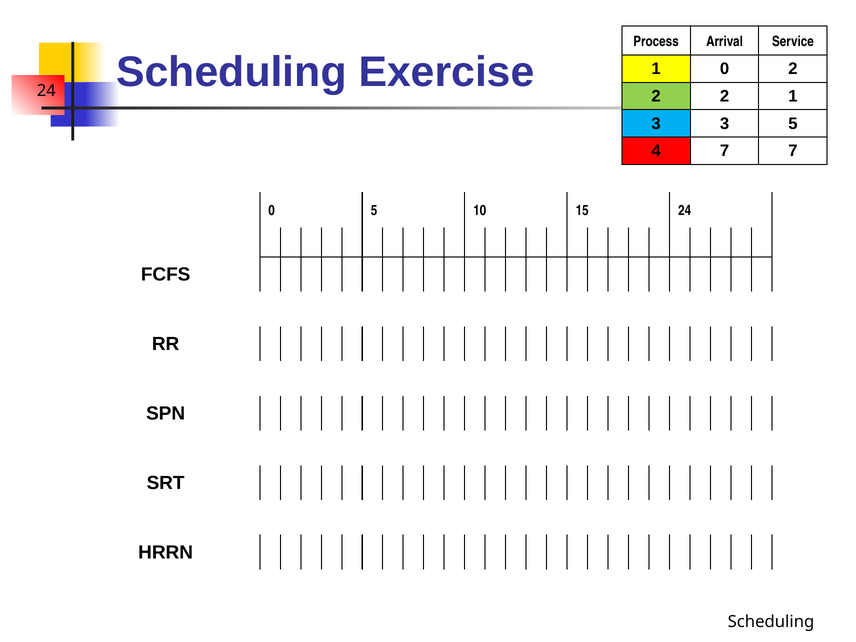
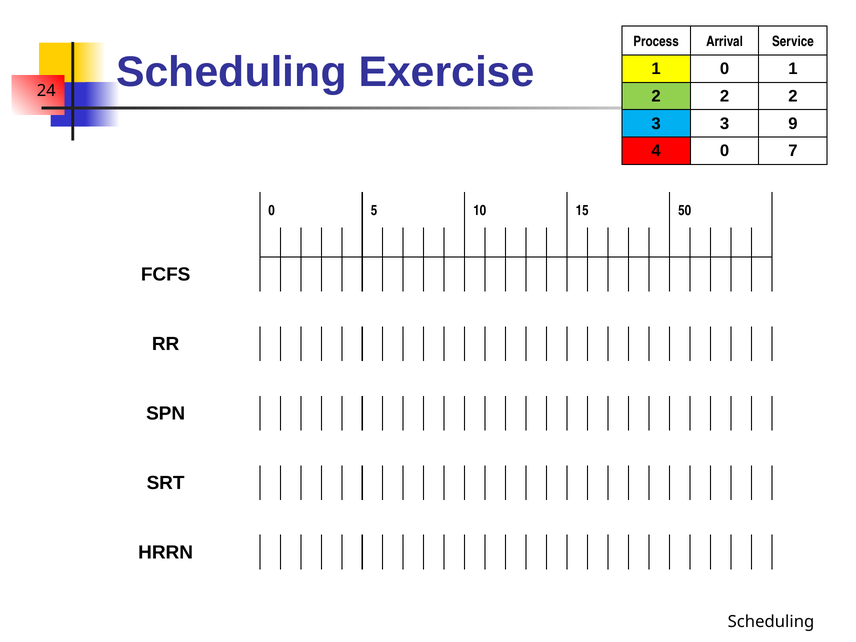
0 2: 2 -> 1
2 2 1: 1 -> 2
3 5: 5 -> 9
4 7: 7 -> 0
15 24: 24 -> 50
